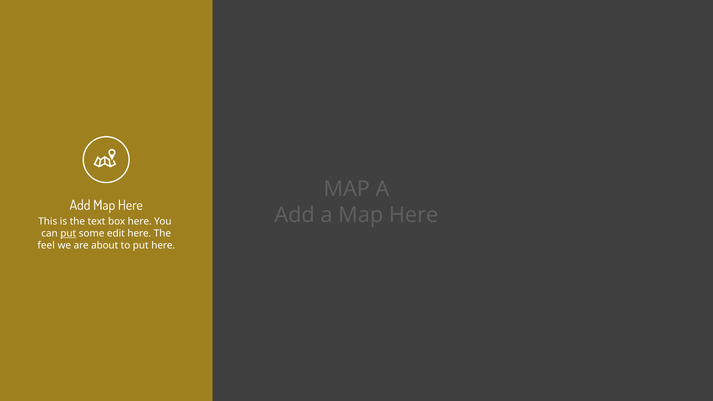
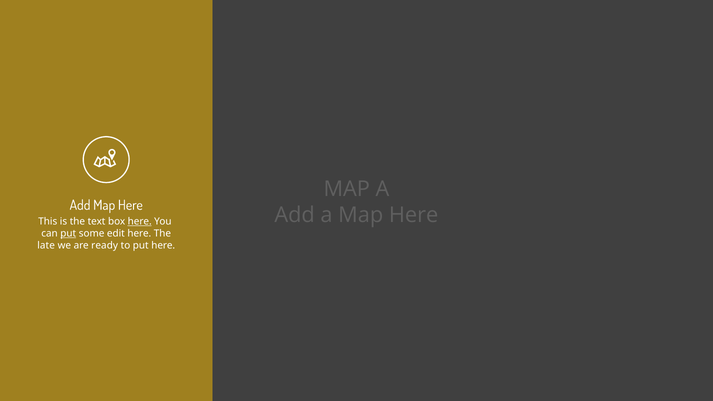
here at (140, 222) underline: none -> present
feel: feel -> late
about: about -> ready
